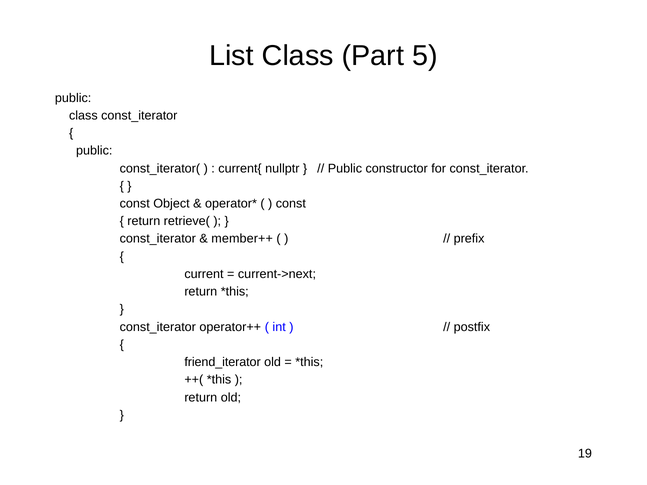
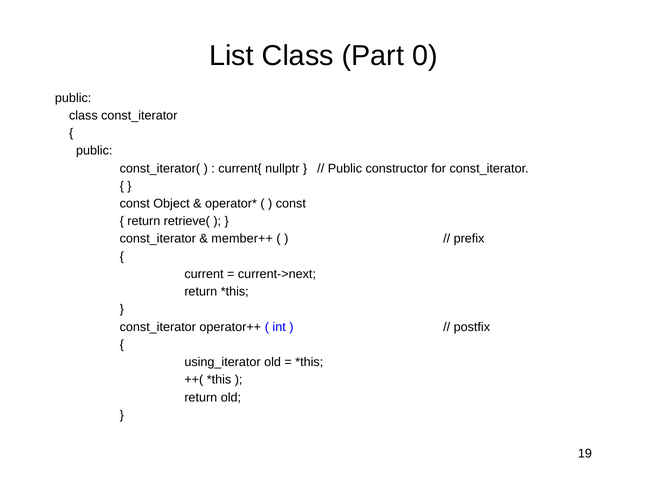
5: 5 -> 0
friend_iterator: friend_iterator -> using_iterator
